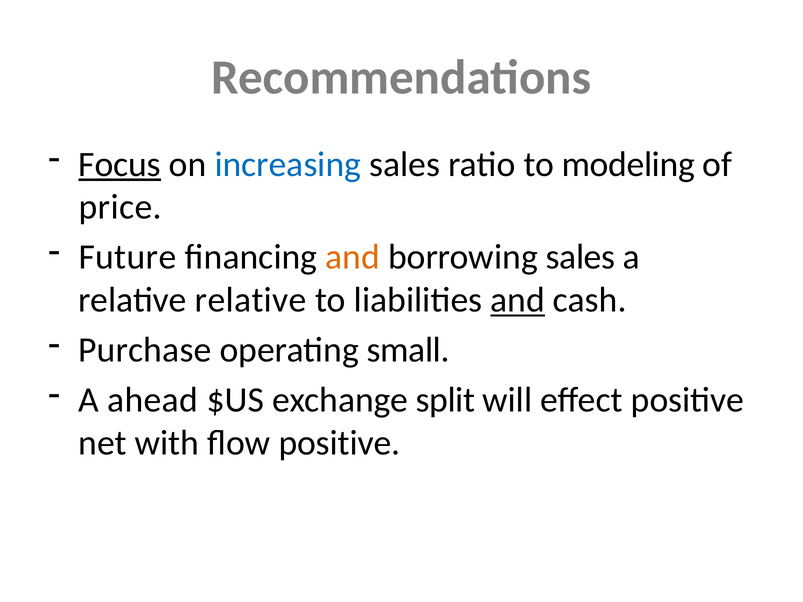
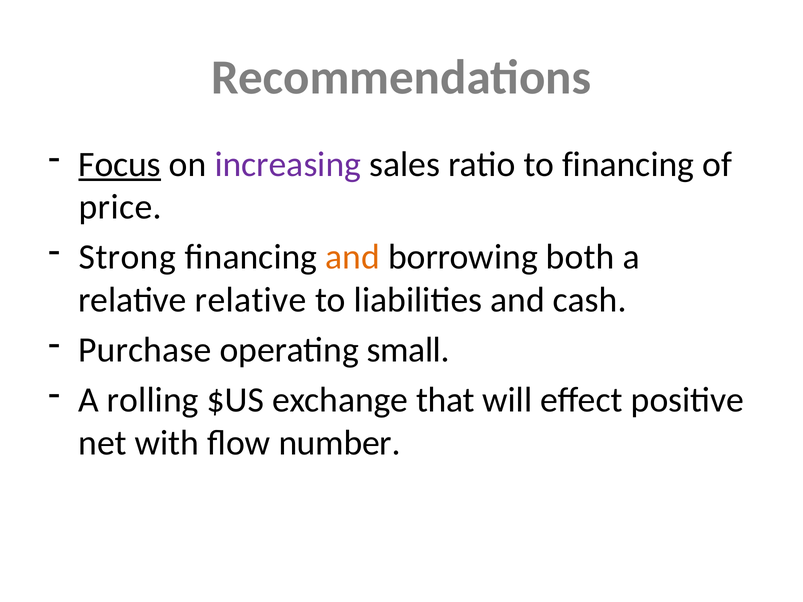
increasing colour: blue -> purple
to modeling: modeling -> financing
Future: Future -> Strong
borrowing sales: sales -> both
and at (518, 300) underline: present -> none
ahead: ahead -> rolling
split: split -> that
flow positive: positive -> number
